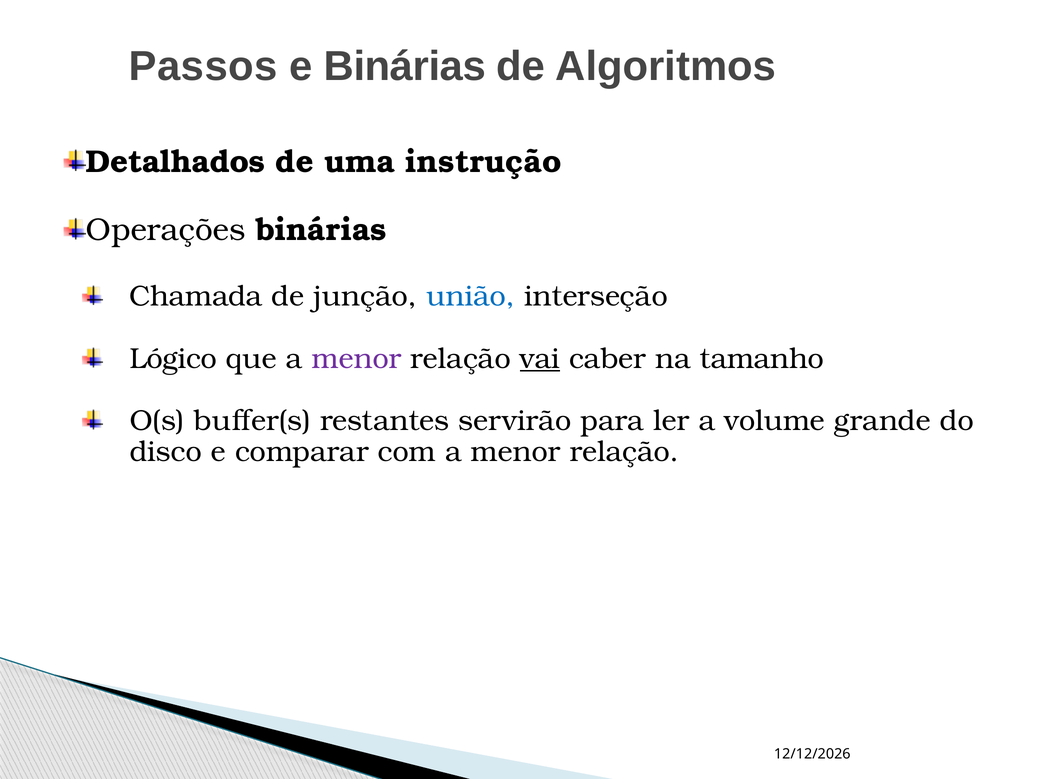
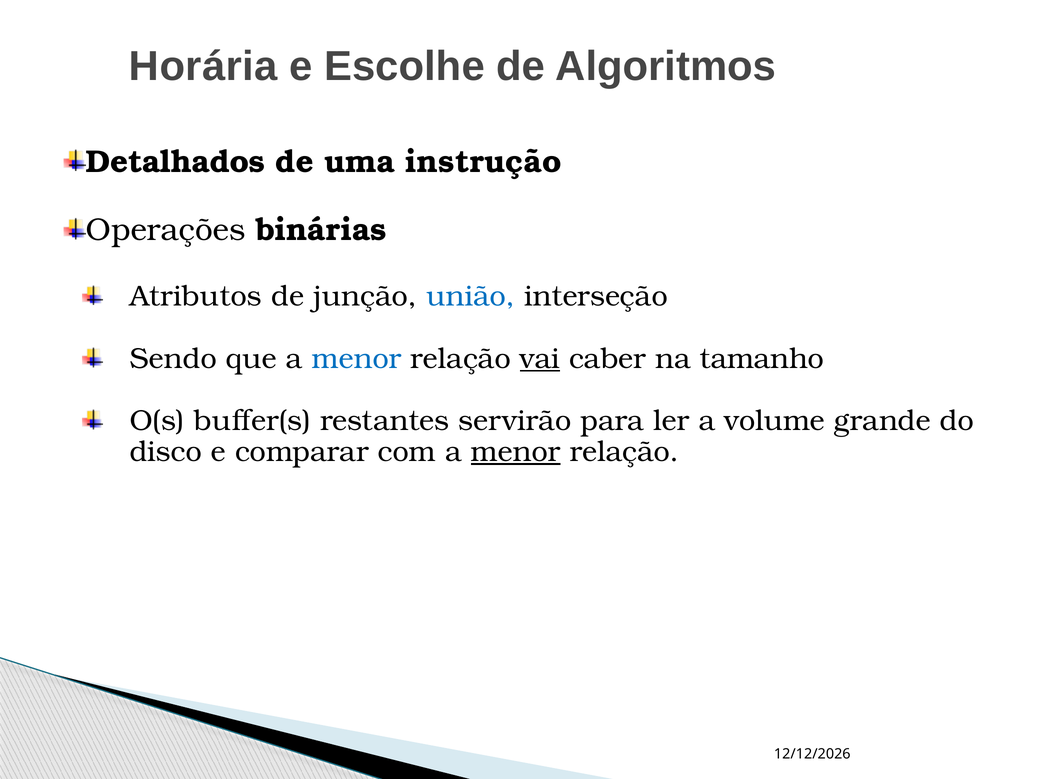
Passos: Passos -> Horária
e Binárias: Binárias -> Escolhe
Chamada: Chamada -> Atributos
Lógico: Lógico -> Sendo
menor at (356, 358) colour: purple -> blue
menor at (516, 451) underline: none -> present
